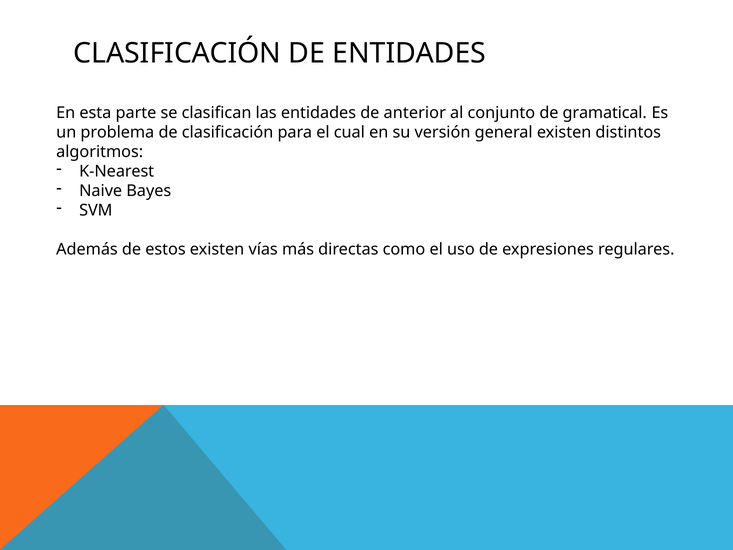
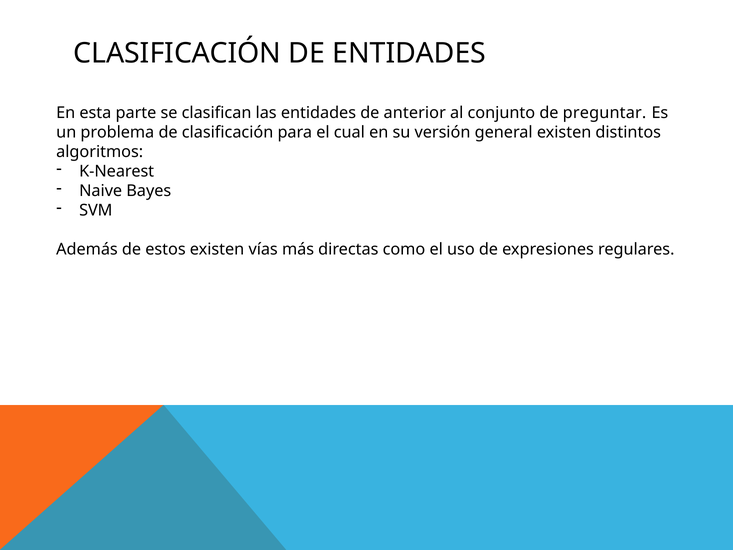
gramatical: gramatical -> preguntar
